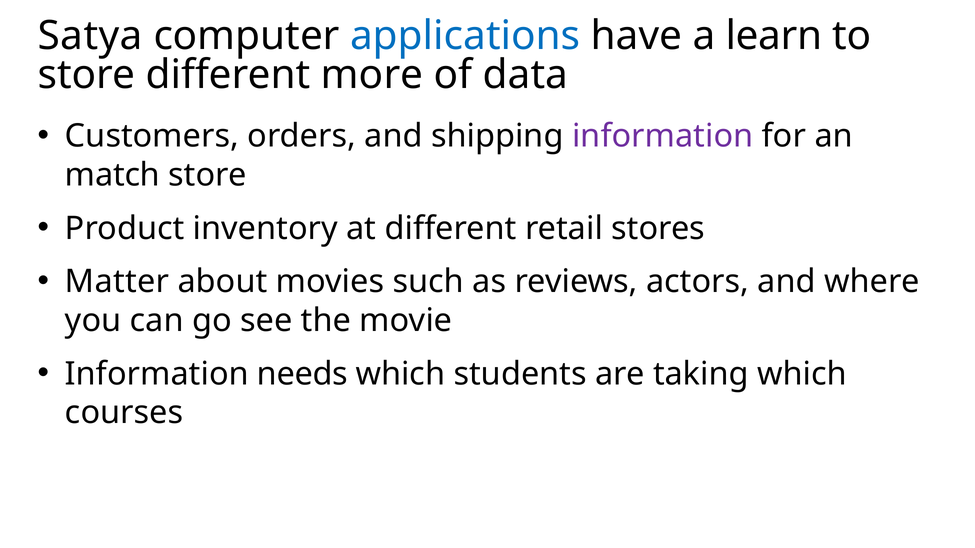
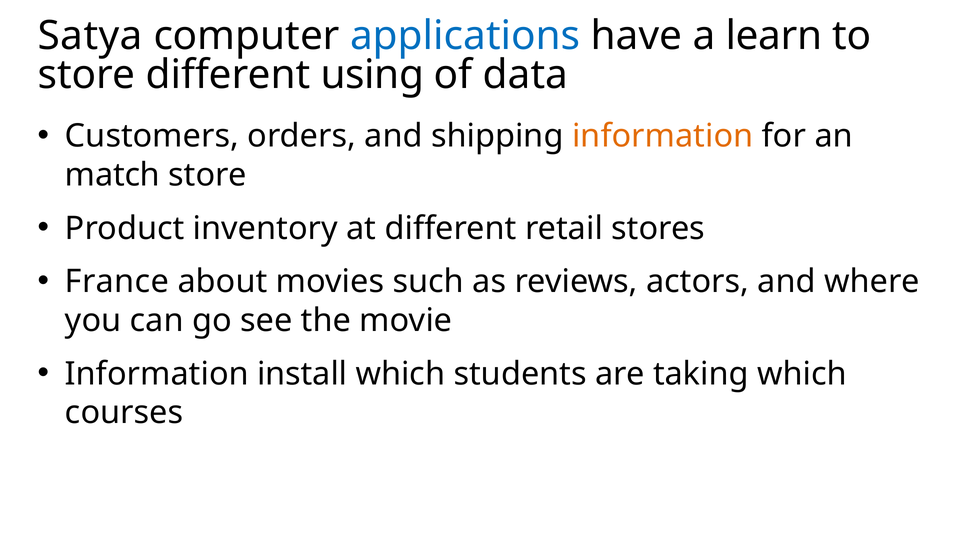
more: more -> using
information at (663, 136) colour: purple -> orange
Matter: Matter -> France
needs: needs -> install
